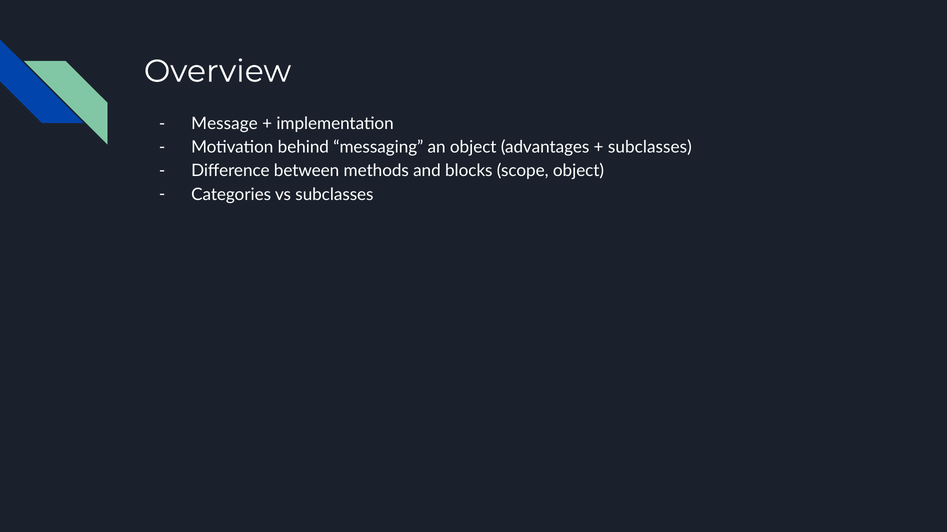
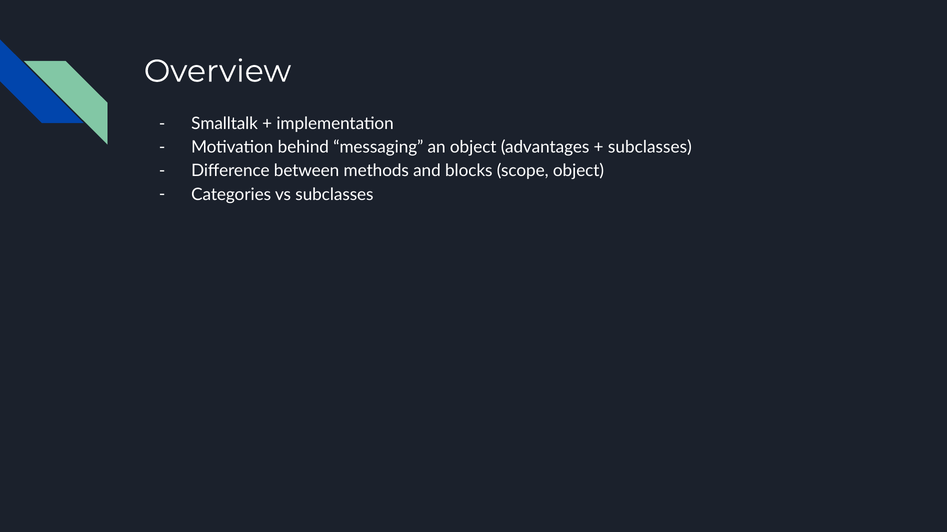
Message: Message -> Smalltalk
